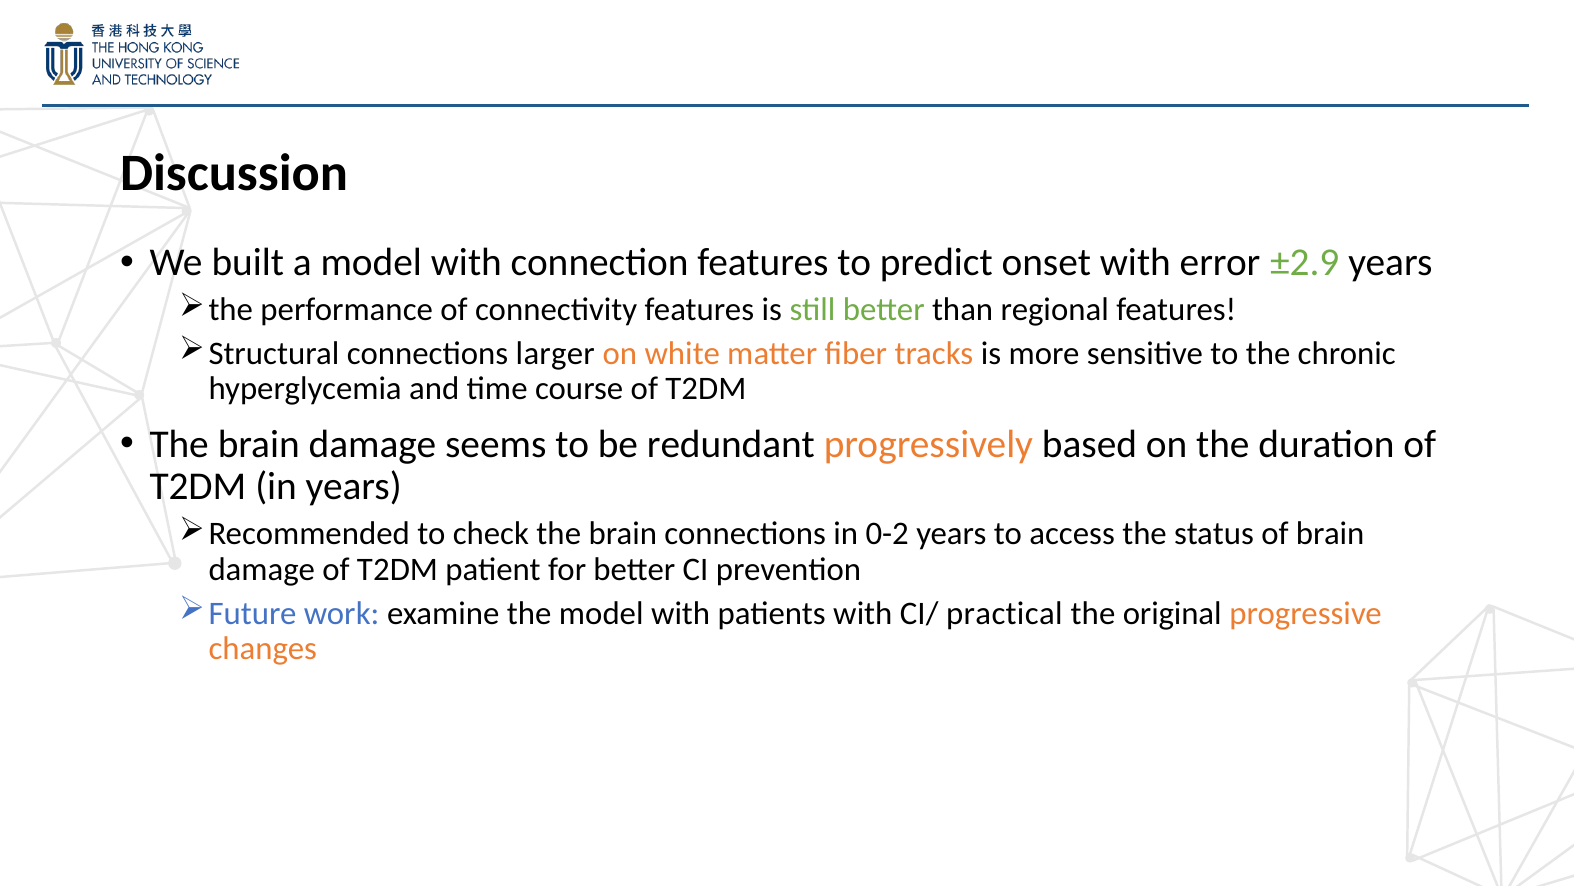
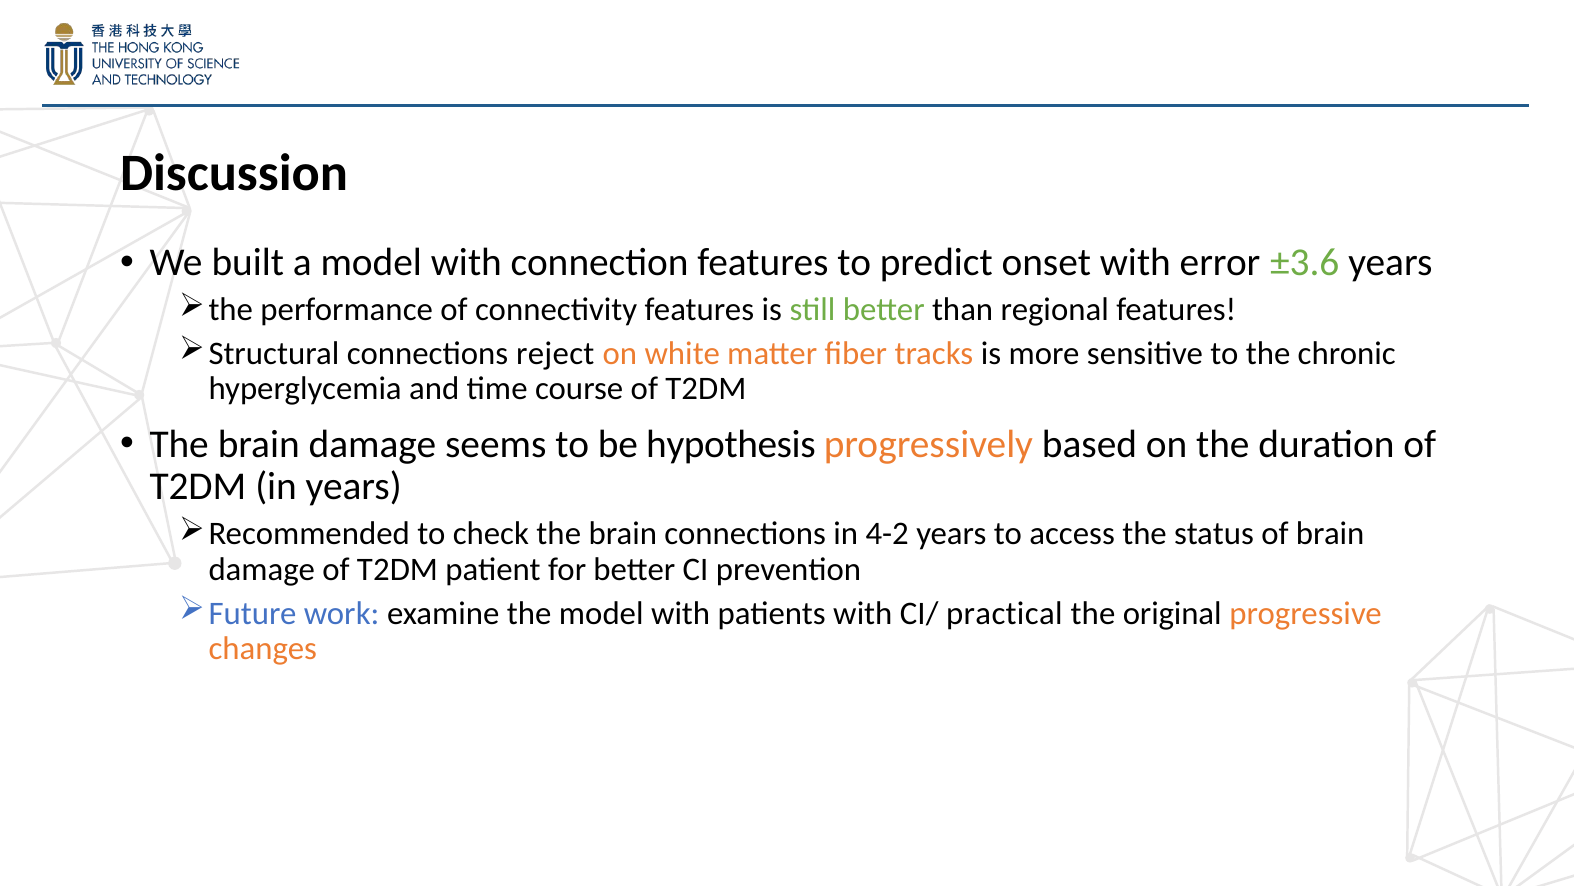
±2.9: ±2.9 -> ±3.6
larger: larger -> reject
redundant: redundant -> hypothesis
0-2: 0-2 -> 4-2
